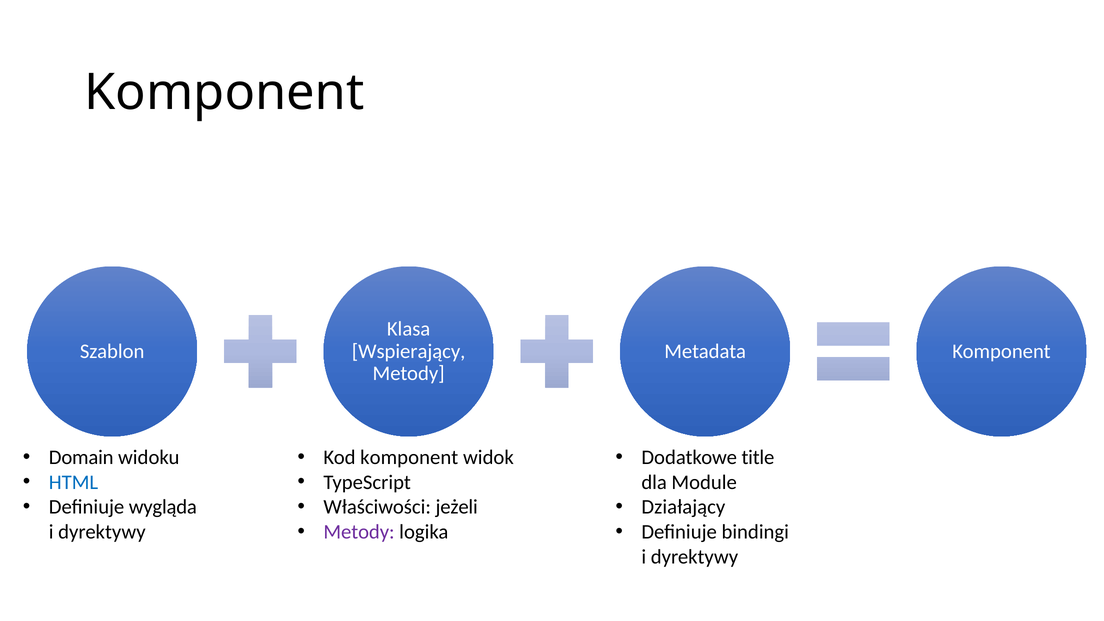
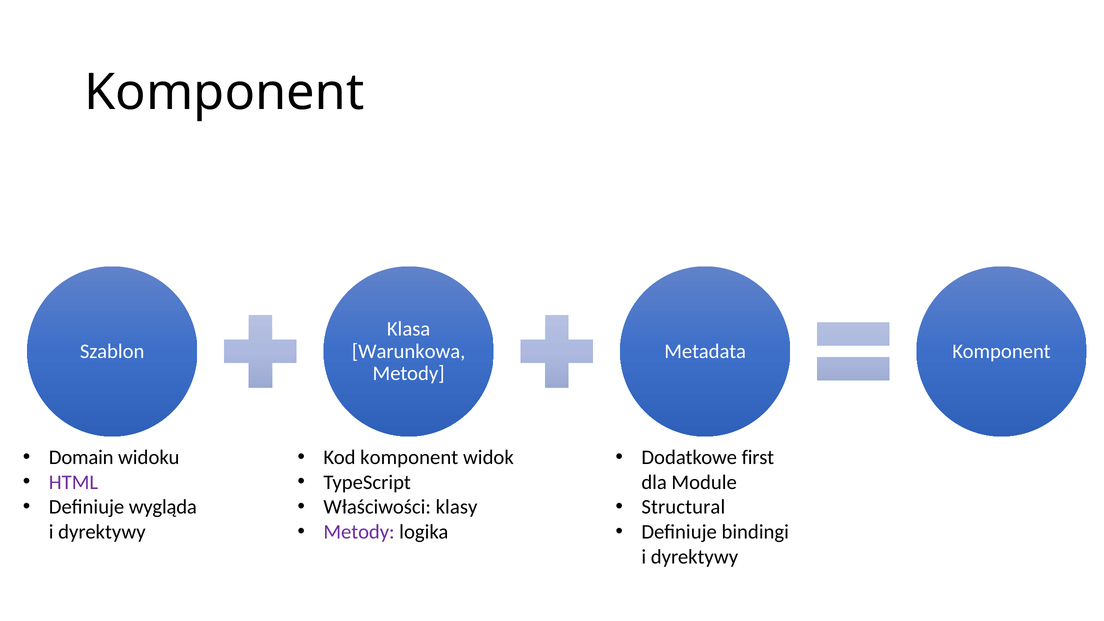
Wspierający: Wspierający -> Warunkowa
title: title -> first
HTML colour: blue -> purple
jeżeli: jeżeli -> klasy
Działający: Działający -> Structural
